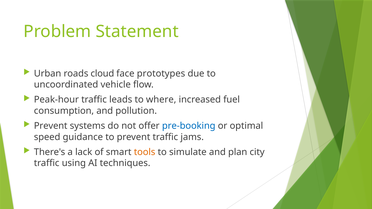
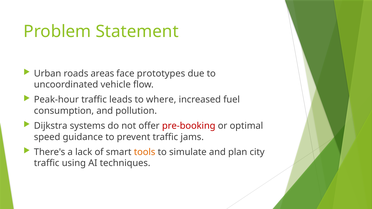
cloud: cloud -> areas
Prevent at (51, 126): Prevent -> Dijkstra
pre-booking colour: blue -> red
